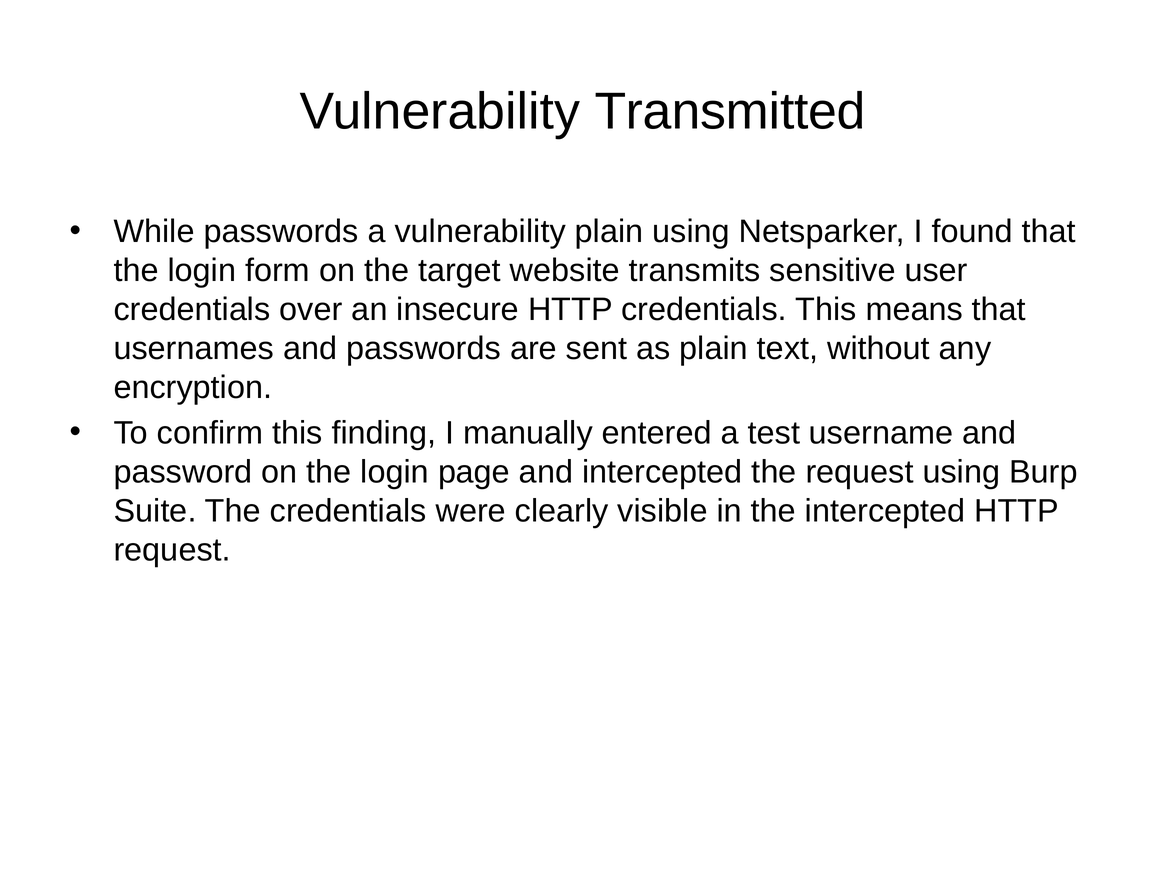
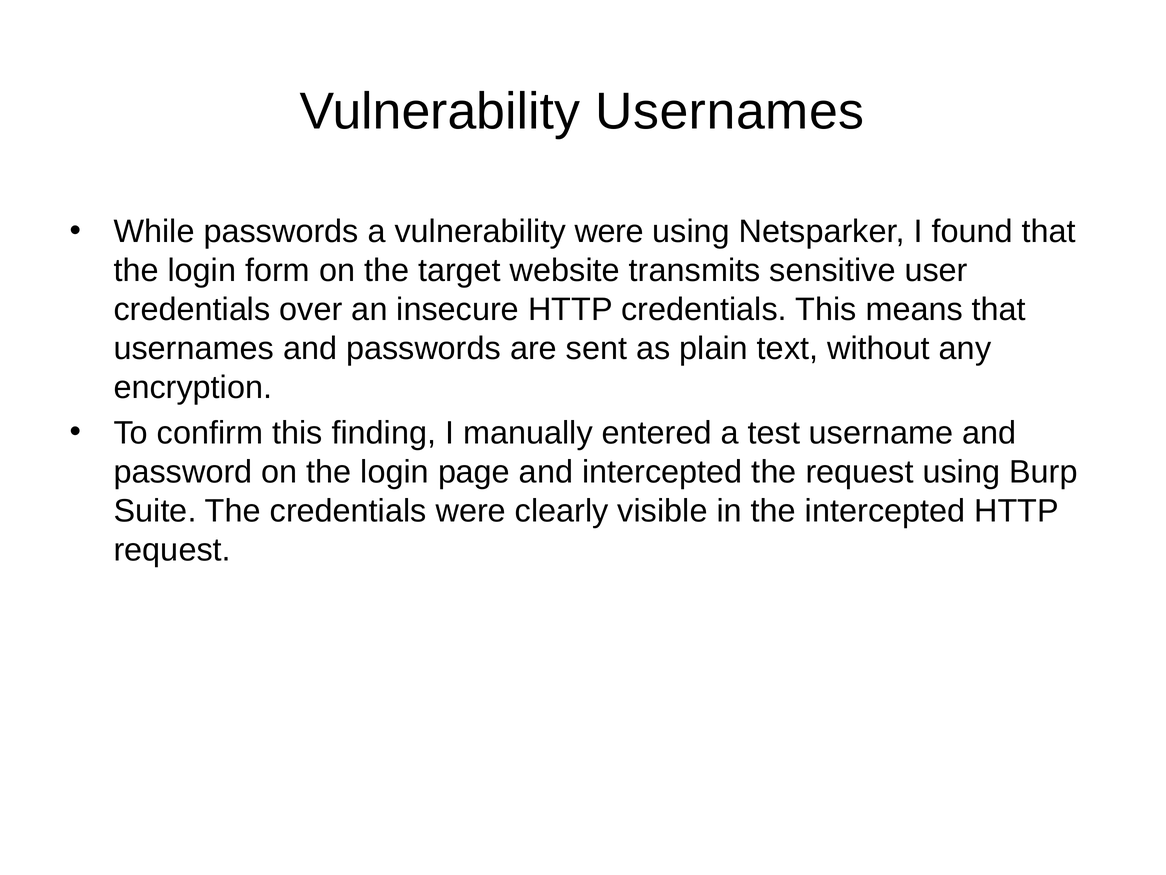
Vulnerability Transmitted: Transmitted -> Usernames
vulnerability plain: plain -> were
